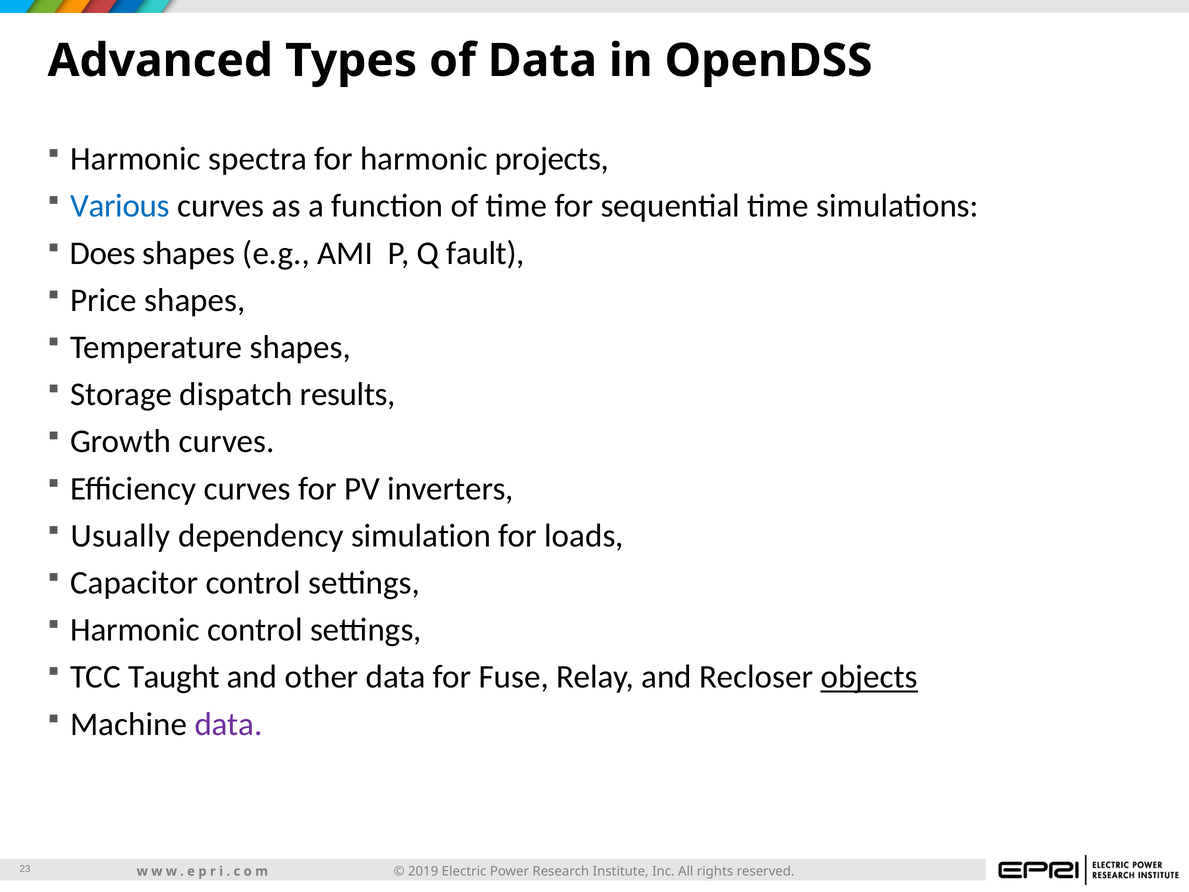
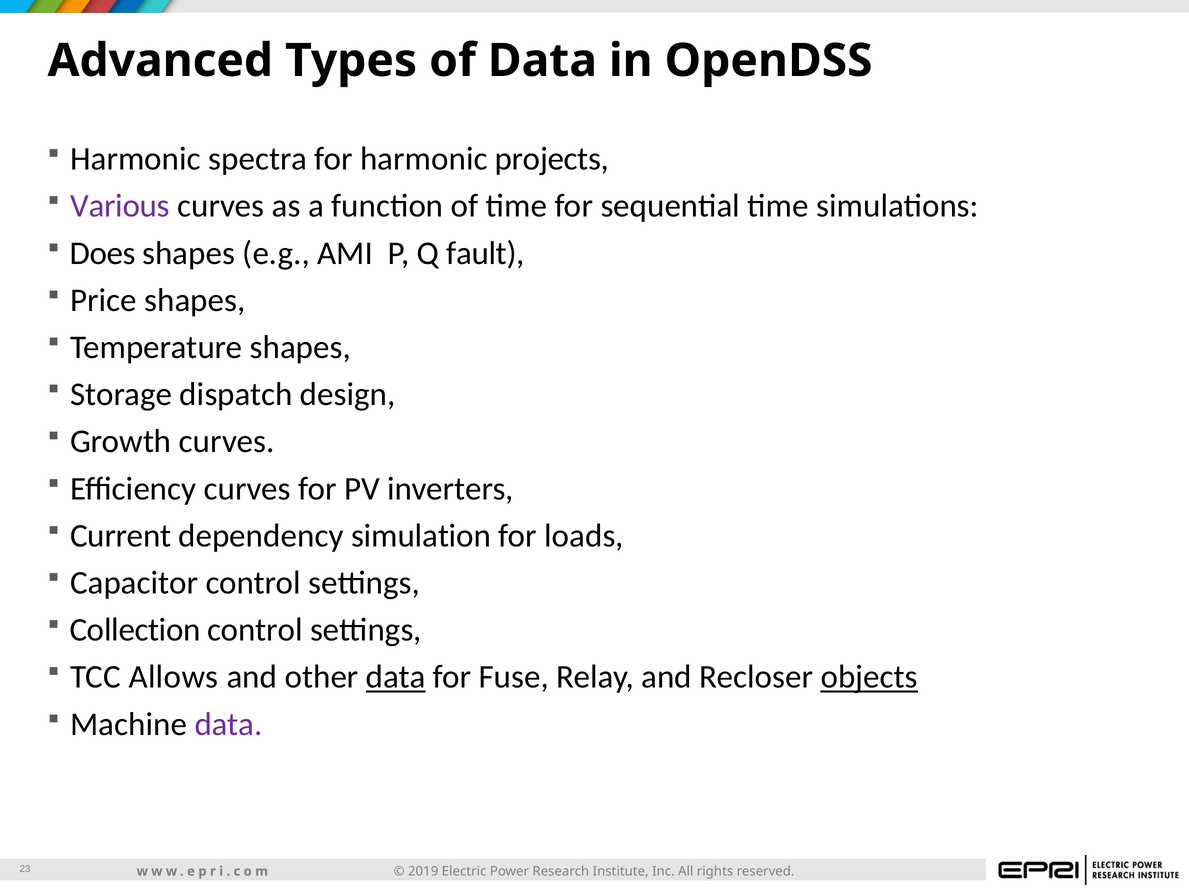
Various colour: blue -> purple
results: results -> design
Usually: Usually -> Current
Harmonic at (135, 630): Harmonic -> Collection
Taught: Taught -> Allows
data at (396, 677) underline: none -> present
